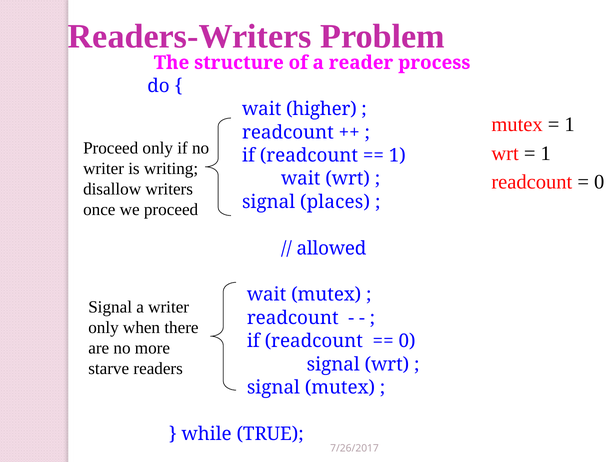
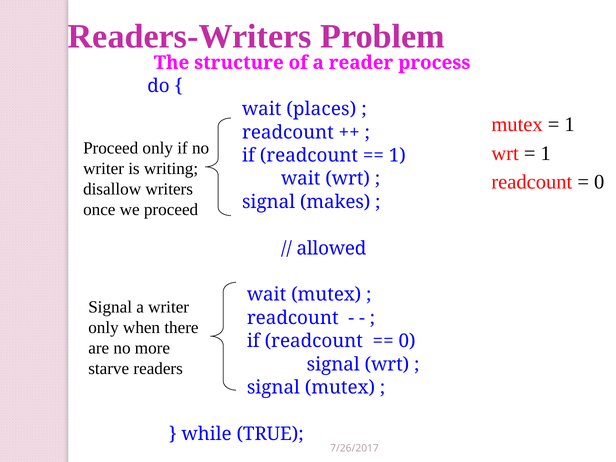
higher: higher -> places
places: places -> makes
